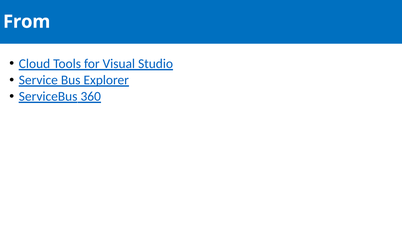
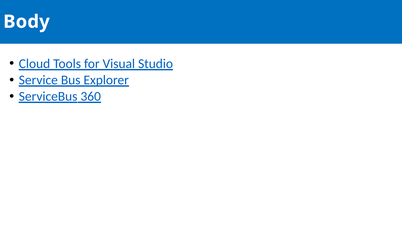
From: From -> Body
